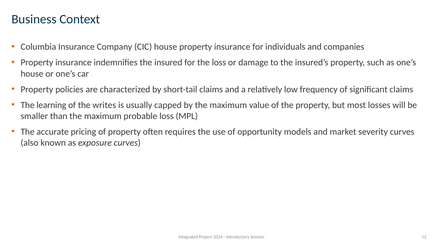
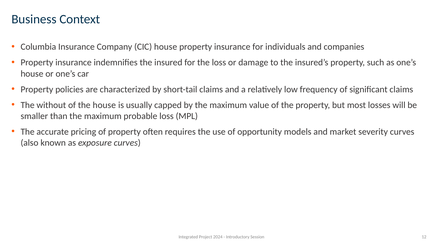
learning: learning -> without
the writes: writes -> house
